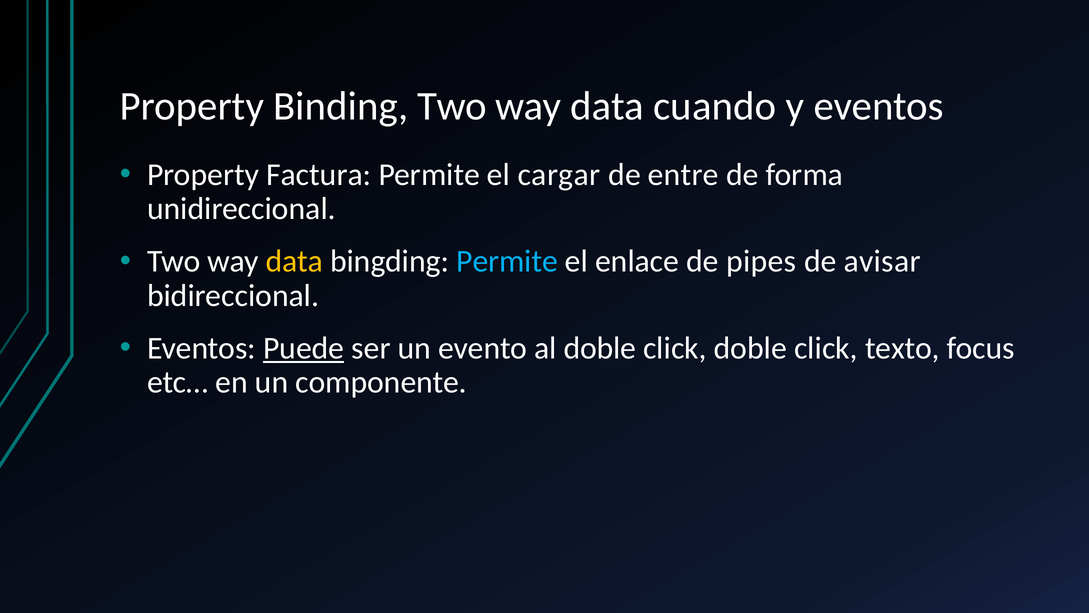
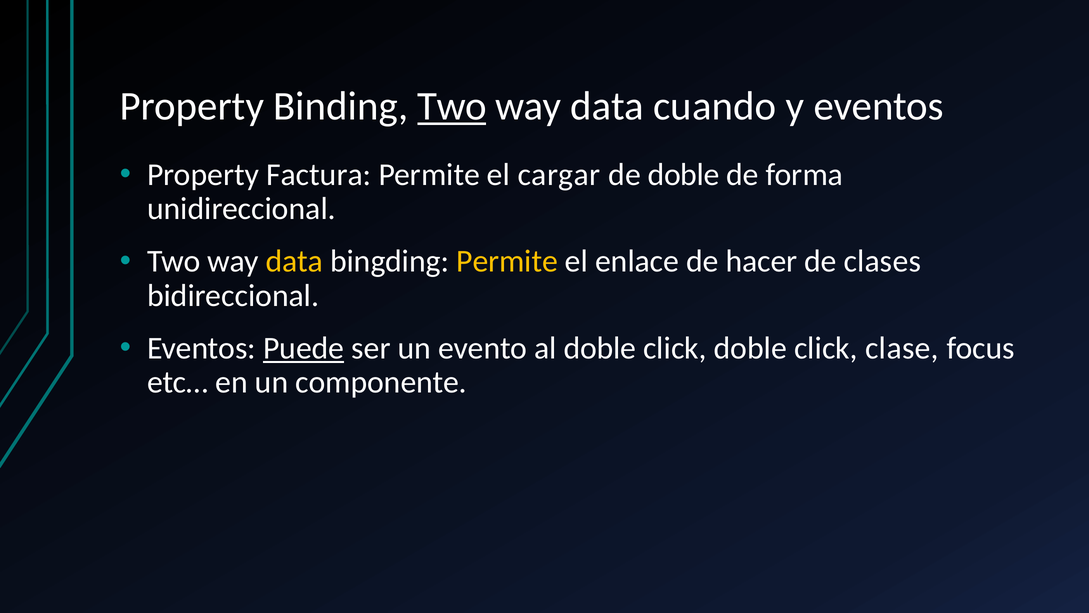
Two at (452, 106) underline: none -> present
de entre: entre -> doble
Permite at (507, 261) colour: light blue -> yellow
pipes: pipes -> hacer
avisar: avisar -> clases
texto: texto -> clase
